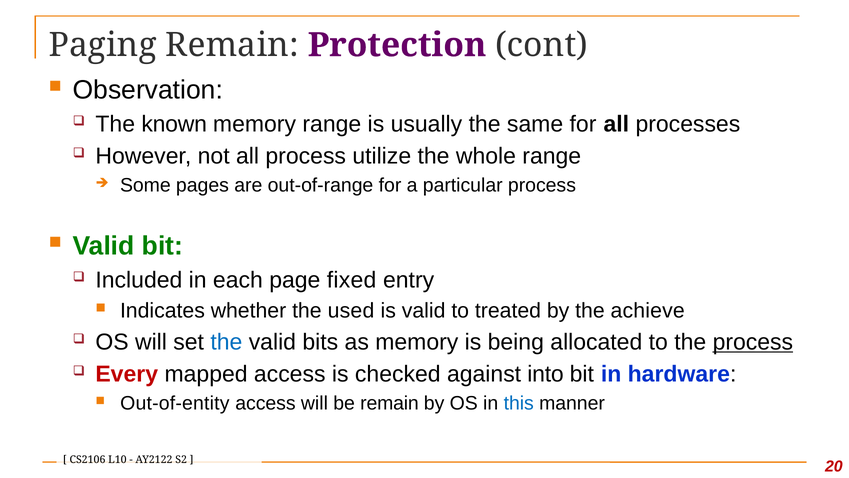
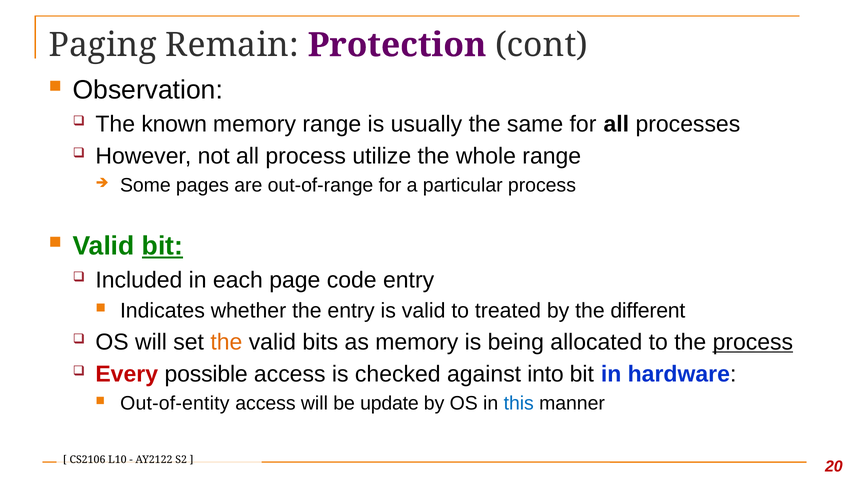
bit at (163, 246) underline: none -> present
fixed: fixed -> code
the used: used -> entry
achieve: achieve -> different
the at (226, 342) colour: blue -> orange
mapped: mapped -> possible
be remain: remain -> update
